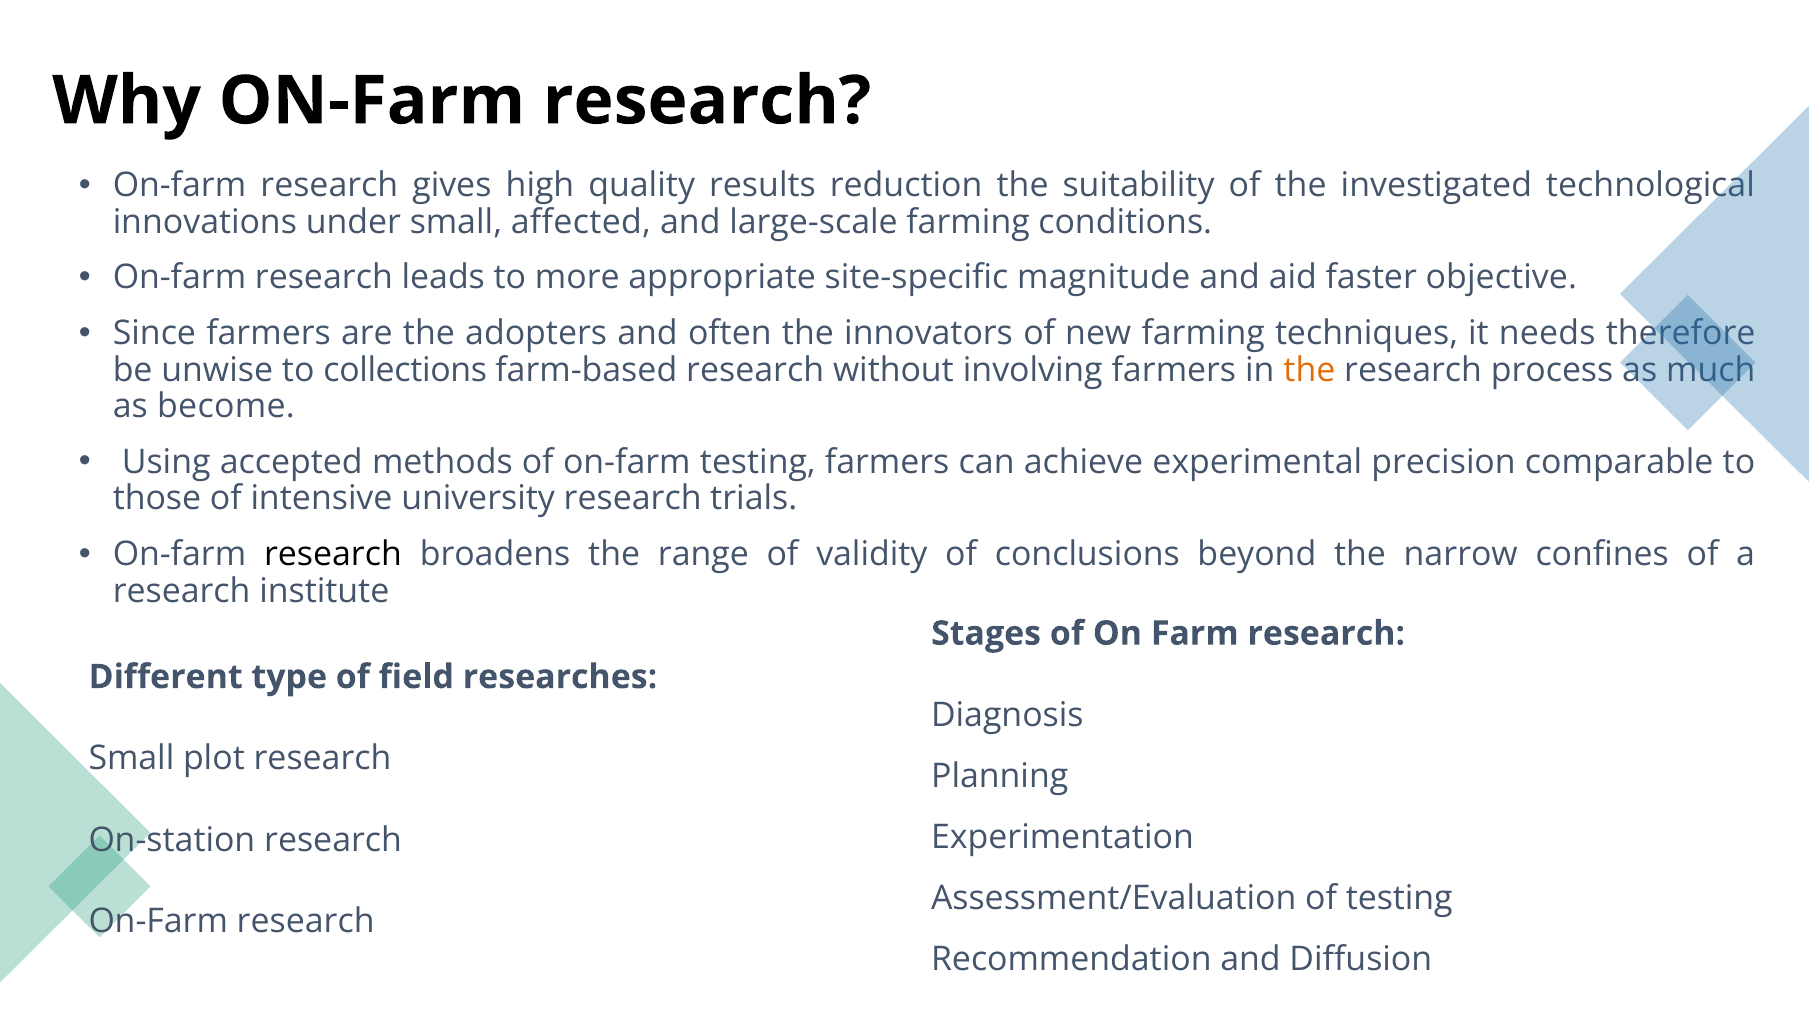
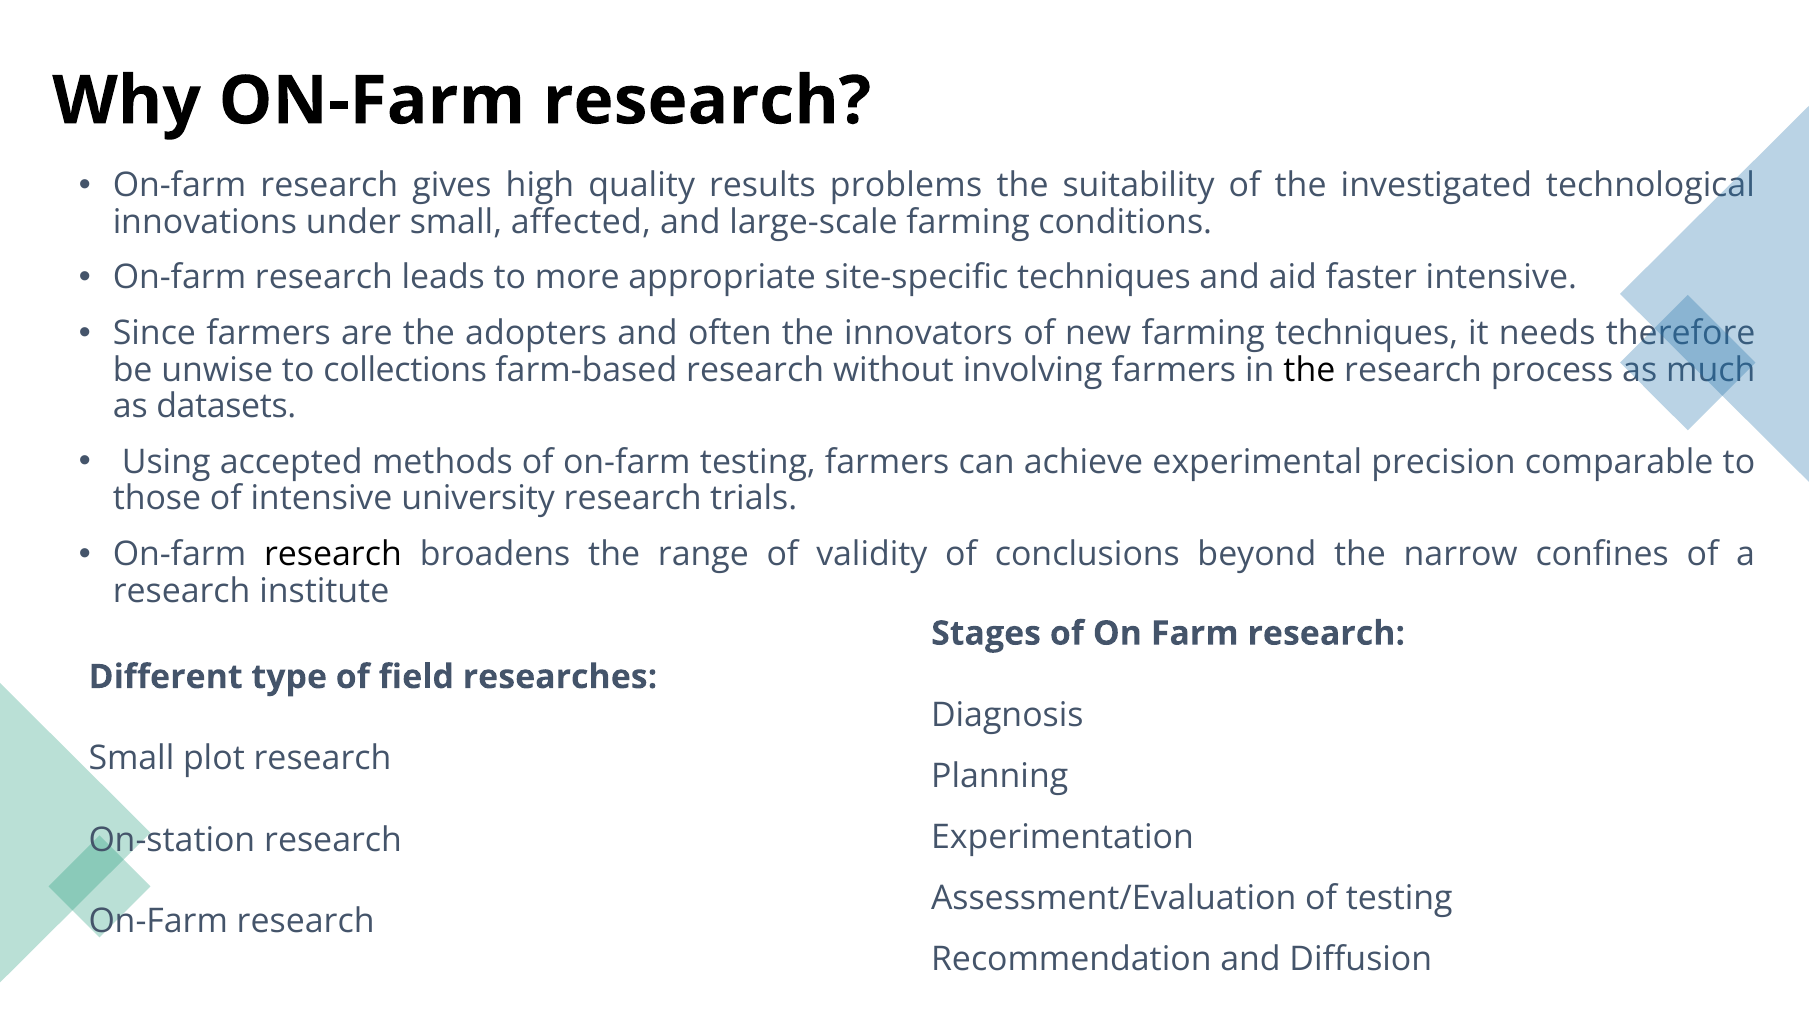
reduction: reduction -> problems
site-specific magnitude: magnitude -> techniques
faster objective: objective -> intensive
the at (1309, 370) colour: orange -> black
become: become -> datasets
